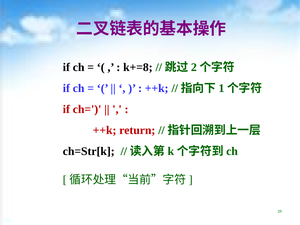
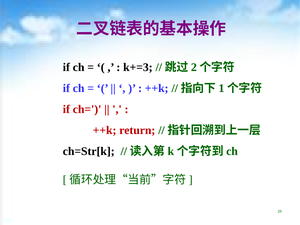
k+=8: k+=8 -> k+=3
